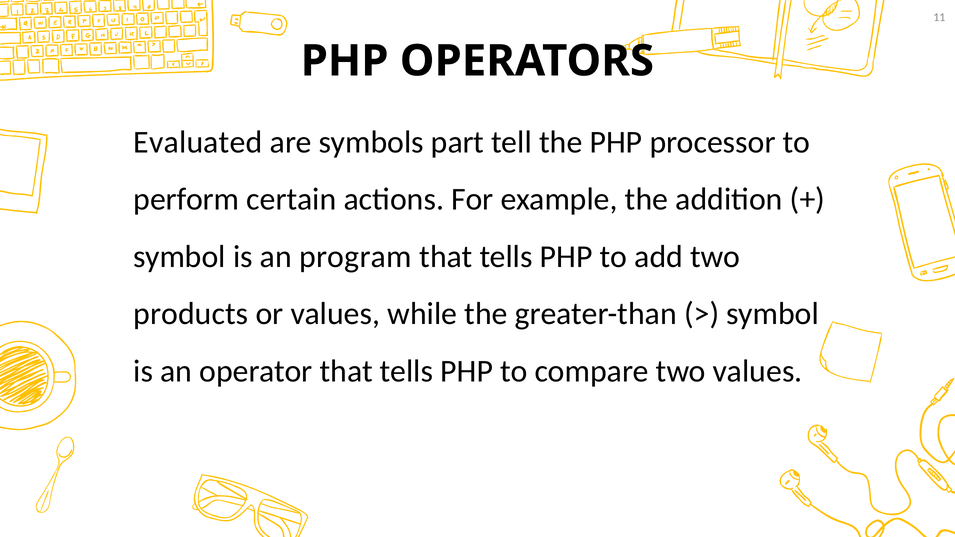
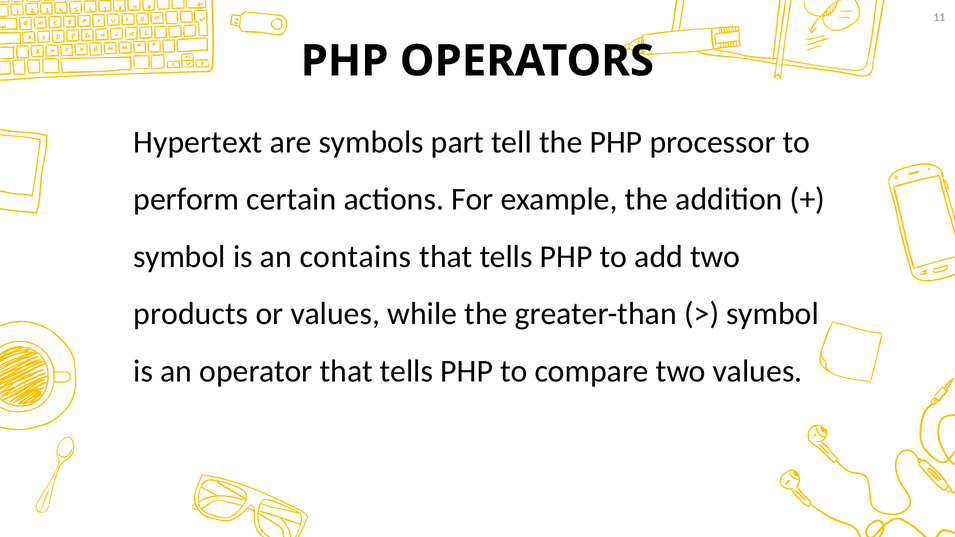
Evaluated: Evaluated -> Hypertext
program: program -> contains
